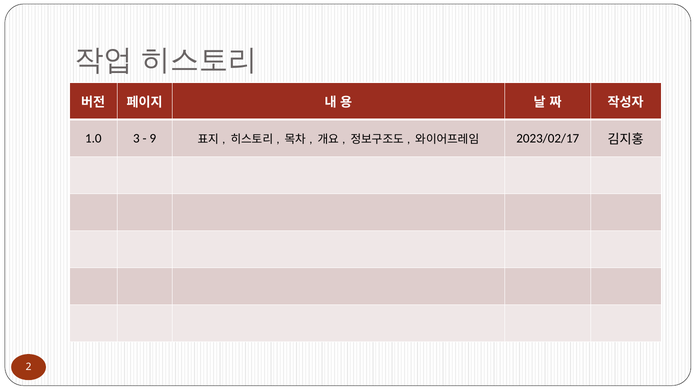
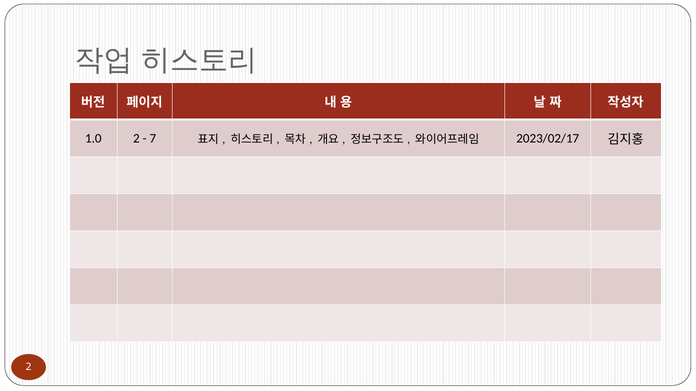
1.0 3: 3 -> 2
9: 9 -> 7
